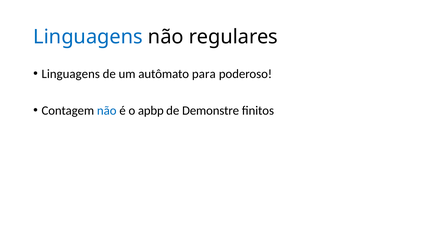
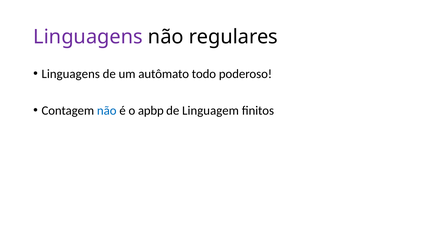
Linguagens at (88, 37) colour: blue -> purple
para: para -> todo
Demonstre: Demonstre -> Linguagem
